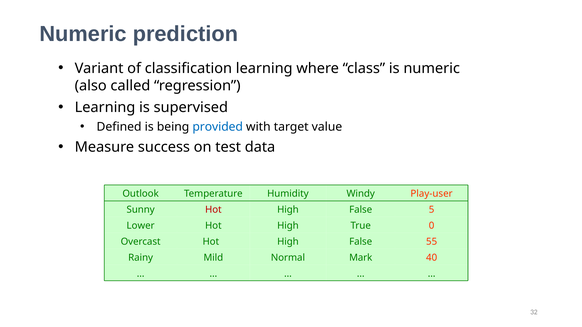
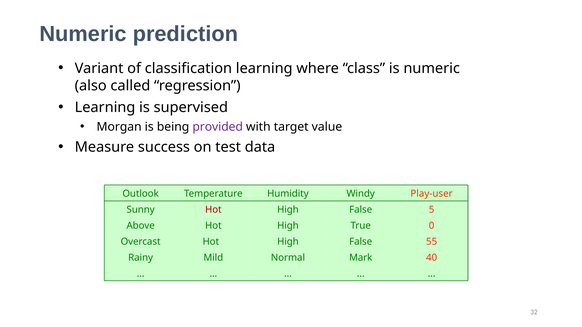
Defined: Defined -> Morgan
provided colour: blue -> purple
Lower: Lower -> Above
